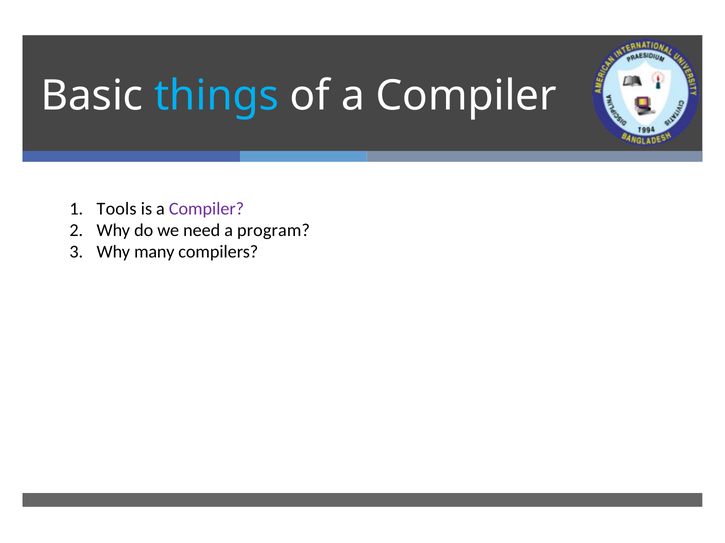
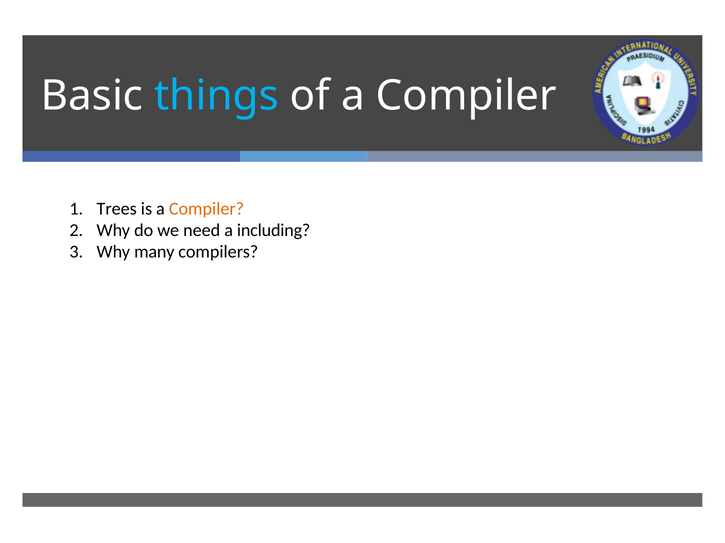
Tools: Tools -> Trees
Compiler at (207, 209) colour: purple -> orange
program: program -> including
